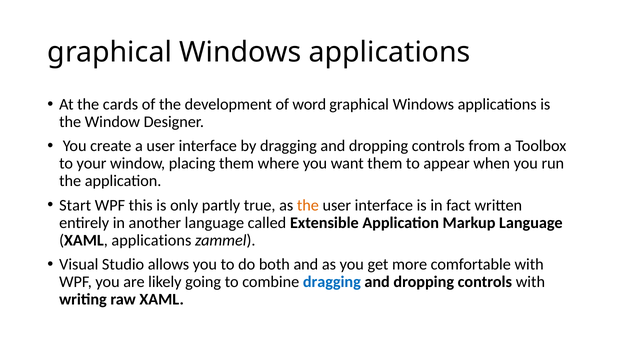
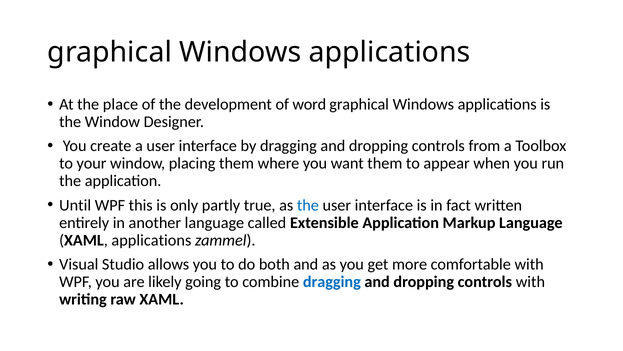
cards: cards -> place
Start: Start -> Until
the at (308, 205) colour: orange -> blue
